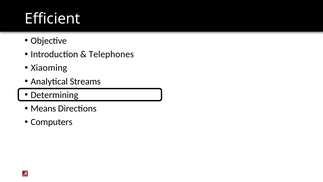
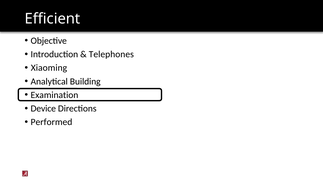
Streams: Streams -> Building
Determining: Determining -> Examination
Means: Means -> Device
Computers: Computers -> Performed
